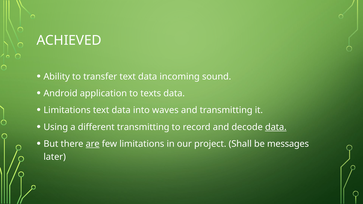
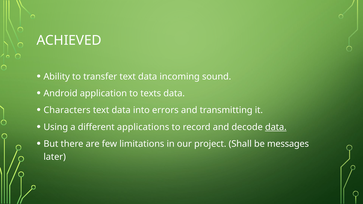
Limitations at (67, 110): Limitations -> Characters
waves: waves -> errors
different transmitting: transmitting -> applications
are underline: present -> none
